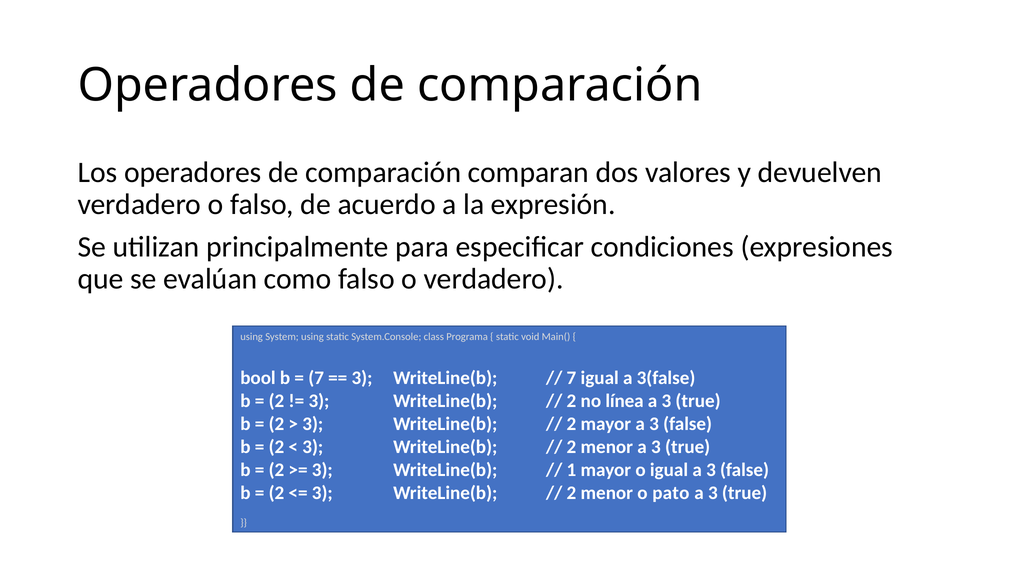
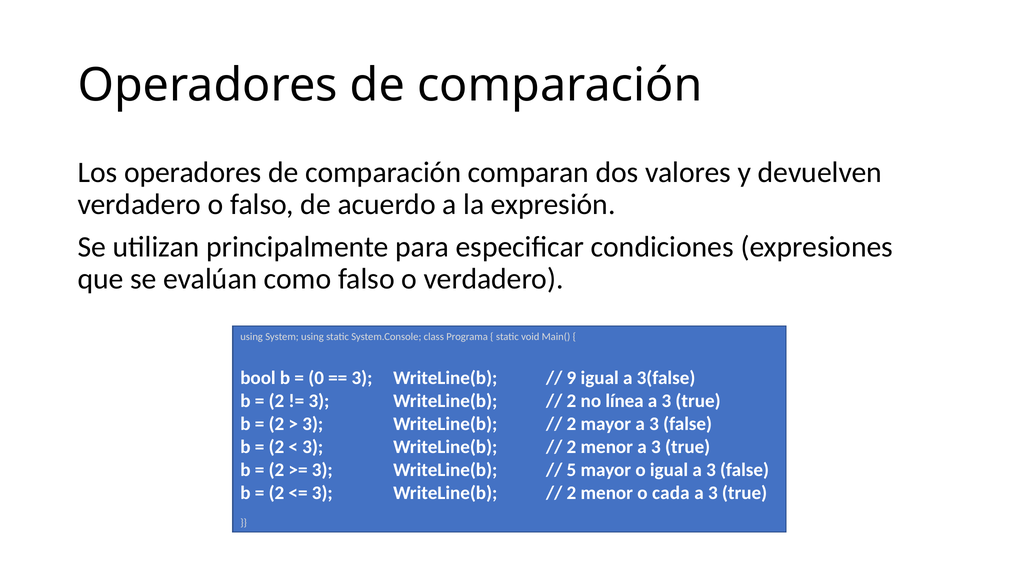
7 at (316, 378): 7 -> 0
7 at (571, 378): 7 -> 9
1: 1 -> 5
pato: pato -> cada
